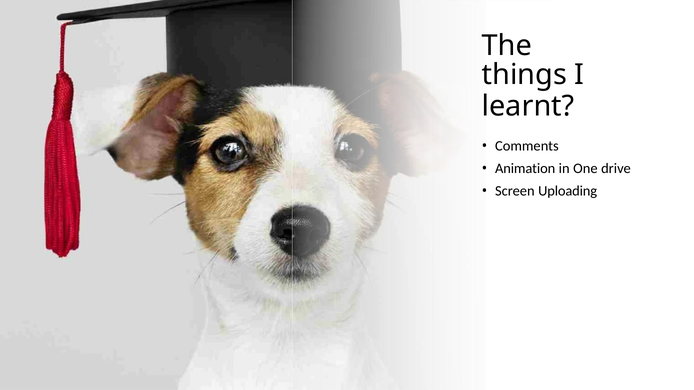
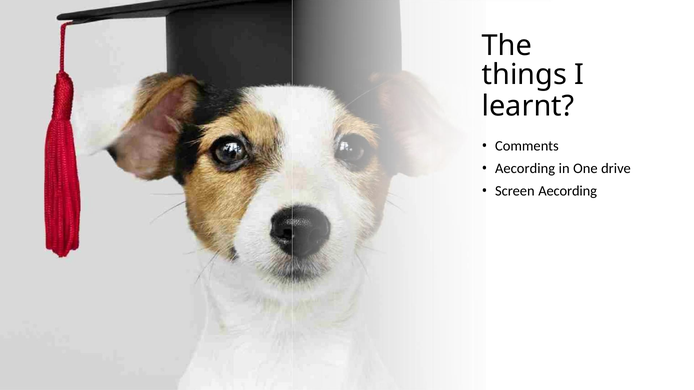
Animation at (525, 169): Animation -> Aecording
Screen Uploading: Uploading -> Aecording
